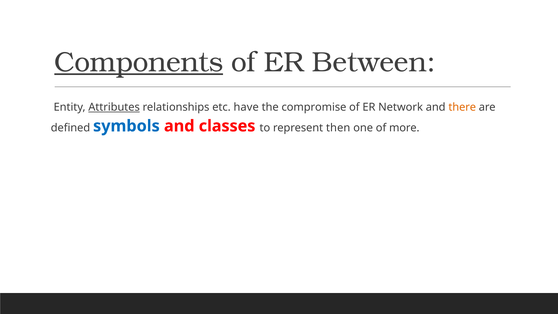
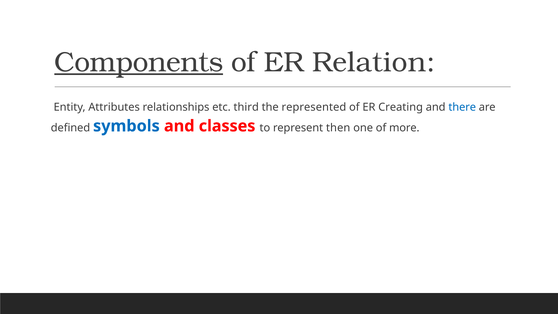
Between: Between -> Relation
Attributes underline: present -> none
have: have -> third
compromise: compromise -> represented
Network: Network -> Creating
there colour: orange -> blue
